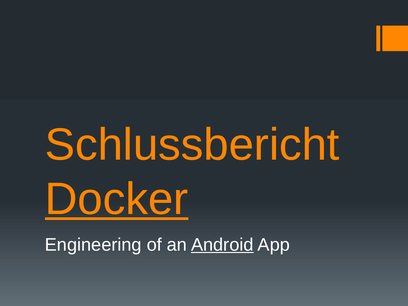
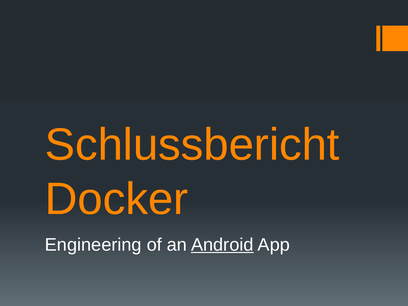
Docker underline: present -> none
